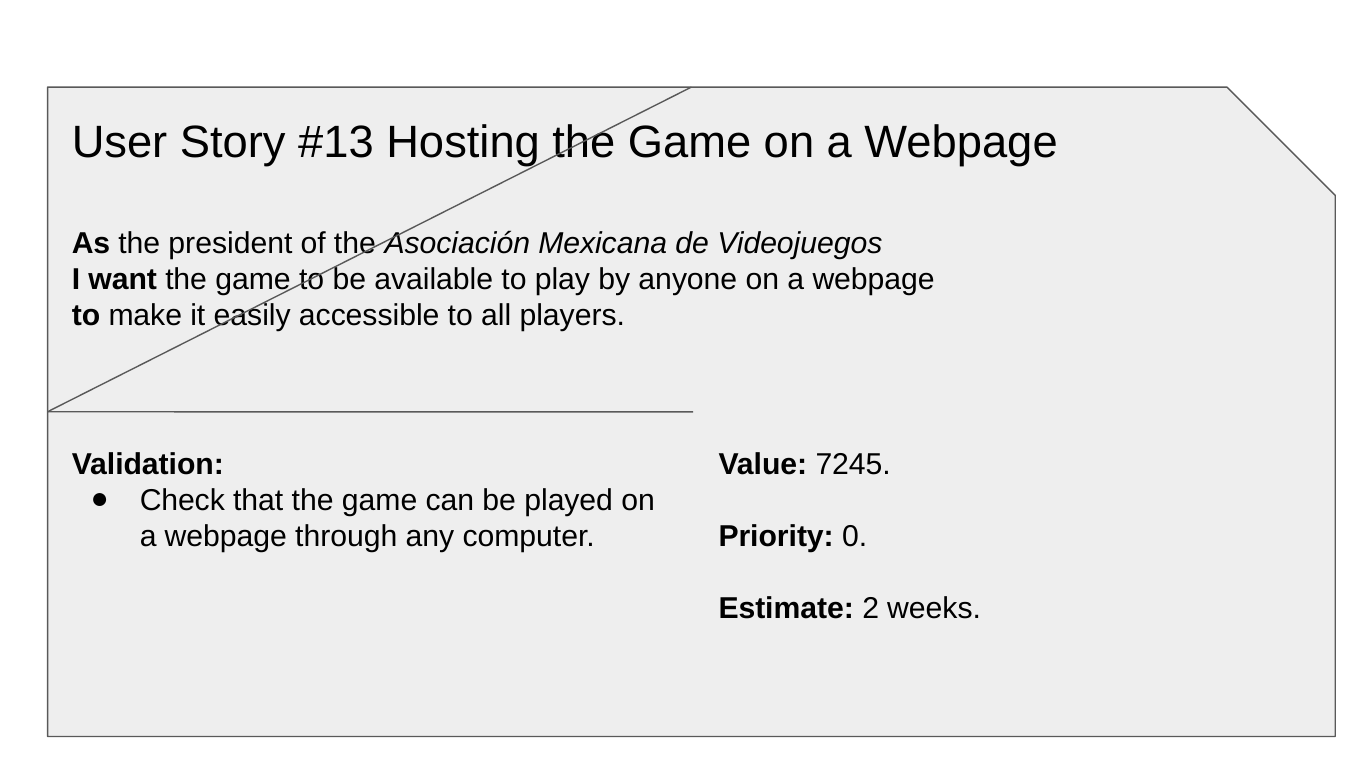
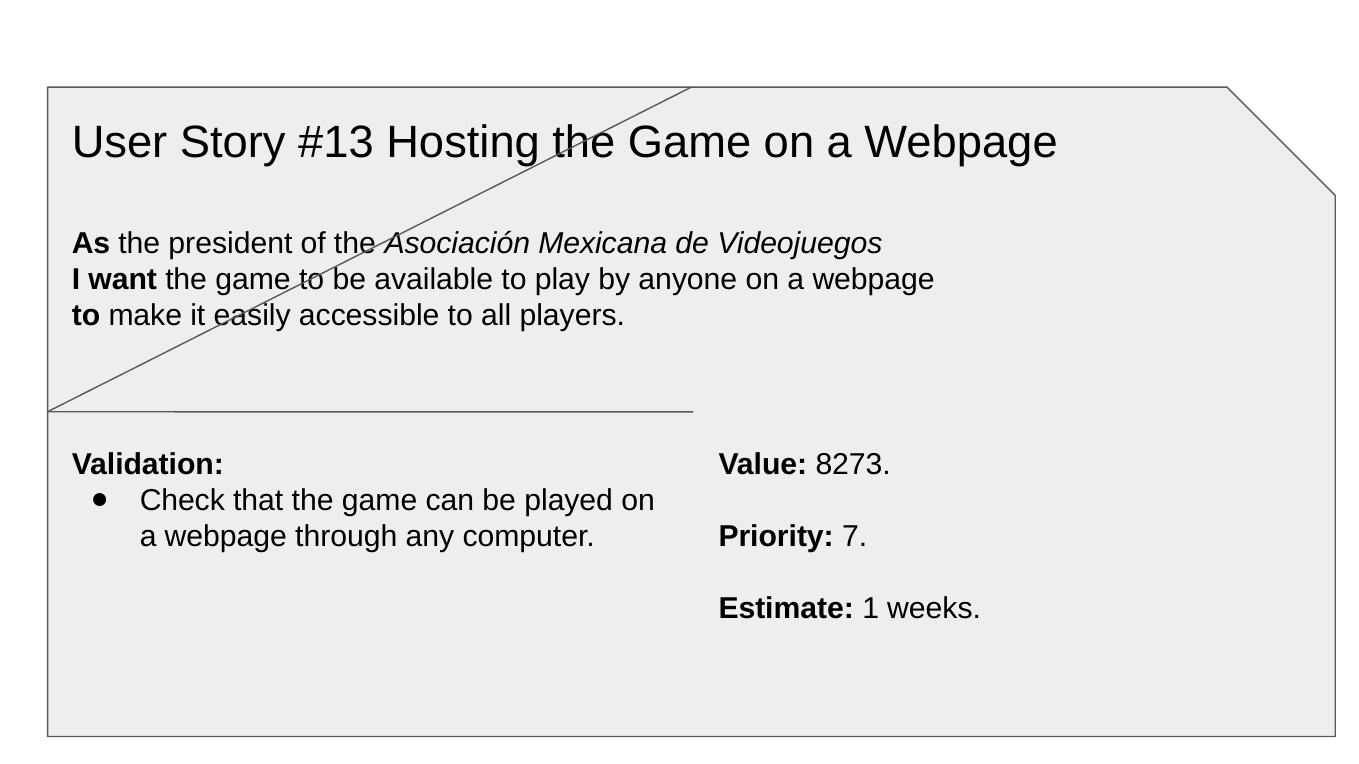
7245: 7245 -> 8273
0: 0 -> 7
2: 2 -> 1
